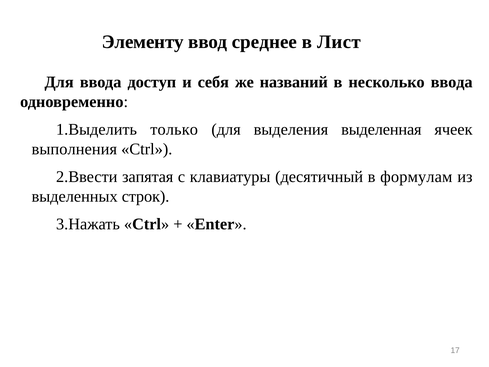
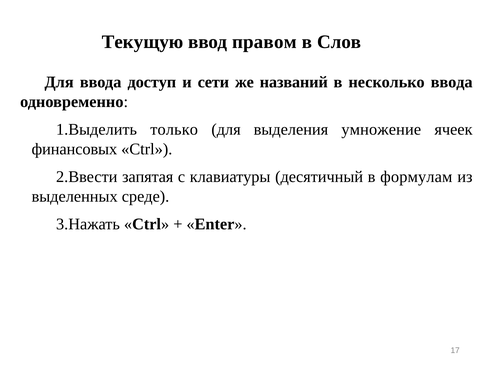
Элементу: Элементу -> Текущую
среднее: среднее -> правом
Лист: Лист -> Слов
себя: себя -> сети
выделенная: выделенная -> умножение
выполнения: выполнения -> финансовых
строк: строк -> среде
